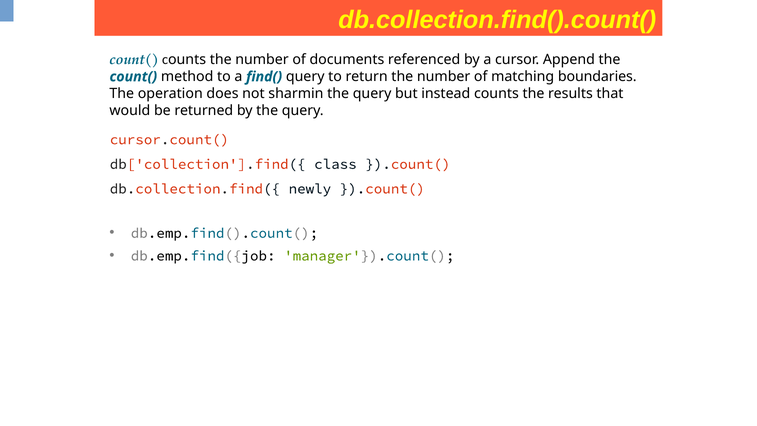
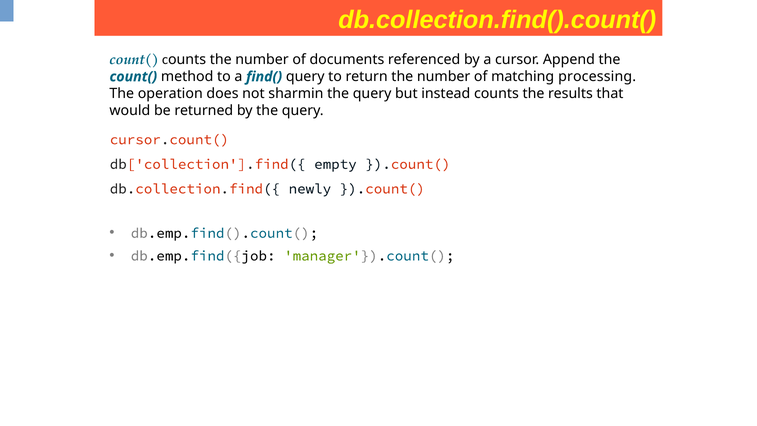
boundaries: boundaries -> processing
class: class -> empty
